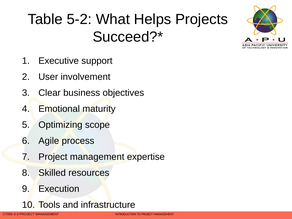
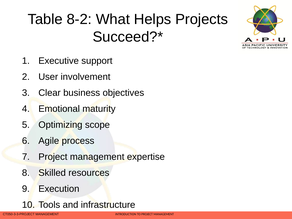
5-2: 5-2 -> 8-2
